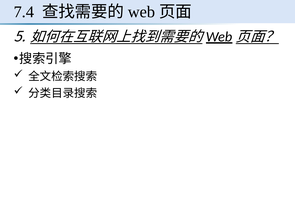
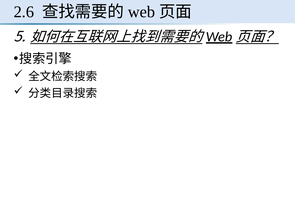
7.4: 7.4 -> 2.6
